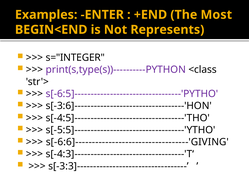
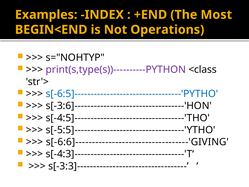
ENTER: ENTER -> INDEX
Represents: Represents -> Operations
s="INTEGER: s="INTEGER -> s="NOHTYP
s[-6:5]---------------------------------'PYTHO colour: purple -> blue
